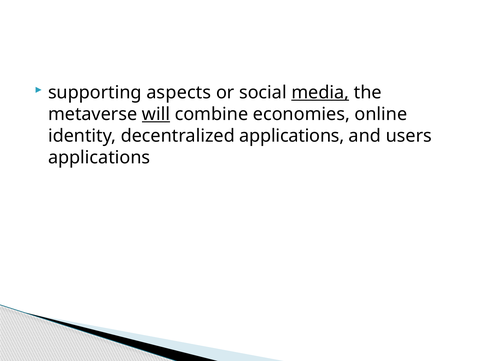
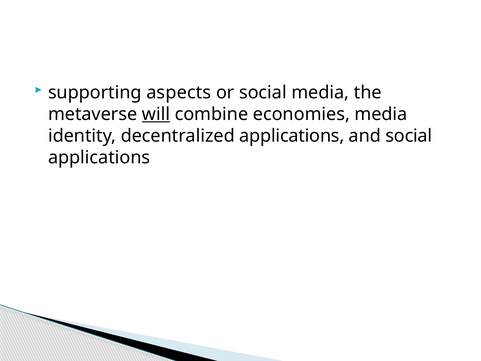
media at (320, 92) underline: present -> none
economies online: online -> media
and users: users -> social
